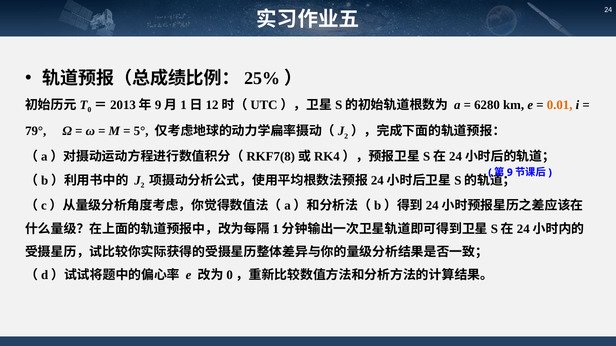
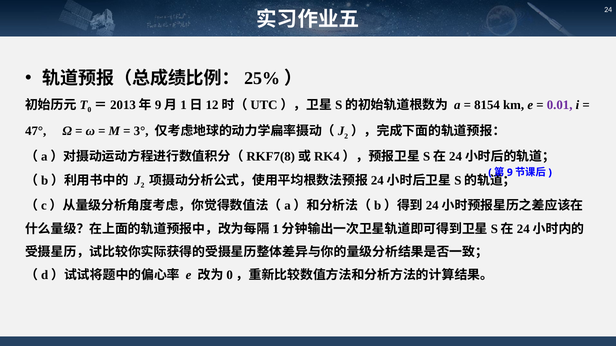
6280: 6280 -> 8154
0.01 colour: orange -> purple
79°: 79° -> 47°
5°: 5° -> 3°
